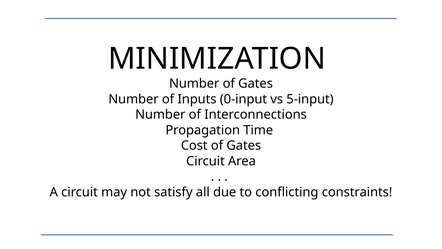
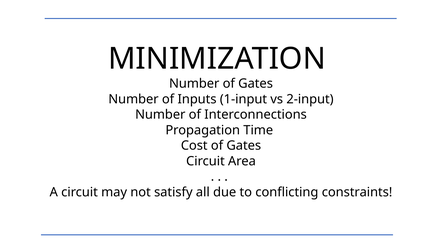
0-input: 0-input -> 1-input
5-input: 5-input -> 2-input
